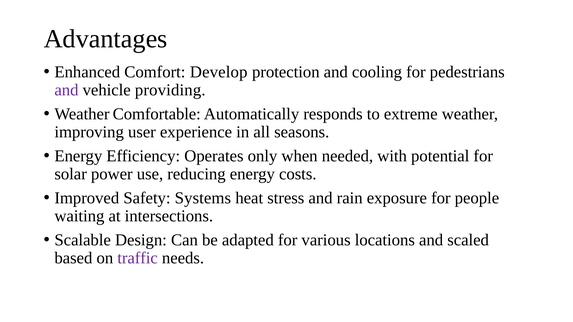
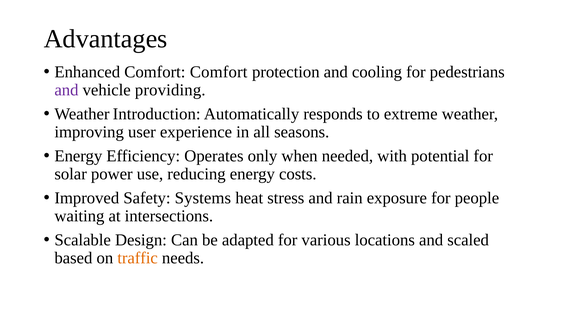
Comfort Develop: Develop -> Comfort
Comfortable: Comfortable -> Introduction
traffic colour: purple -> orange
